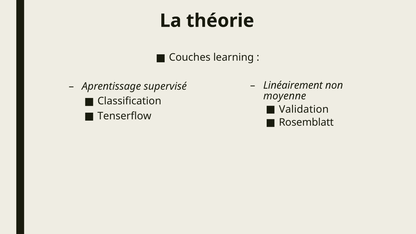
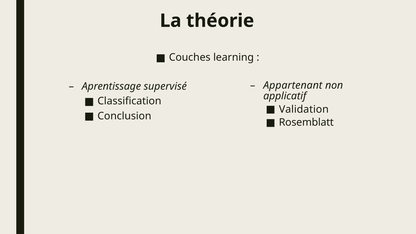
Linéairement: Linéairement -> Appartenant
moyenne: moyenne -> applicatif
Tenserflow: Tenserflow -> Conclusion
